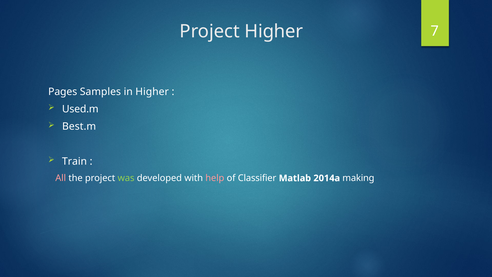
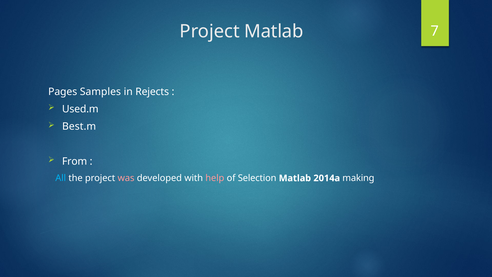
Project Higher: Higher -> Matlab
in Higher: Higher -> Rejects
Train: Train -> From
All colour: pink -> light blue
was colour: light green -> pink
Classifier: Classifier -> Selection
